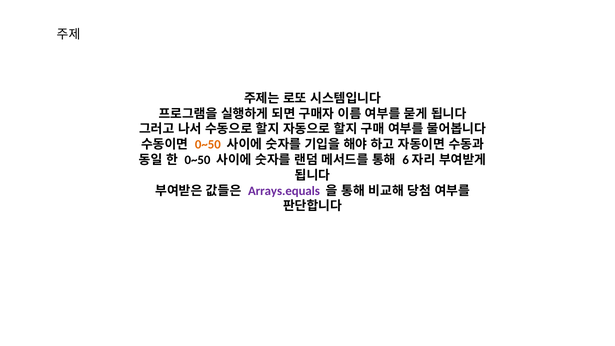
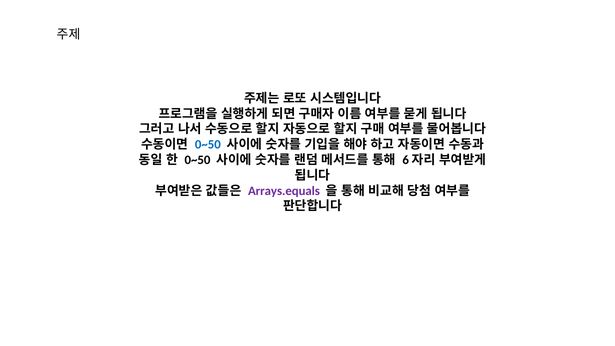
0~50 at (208, 145) colour: orange -> blue
